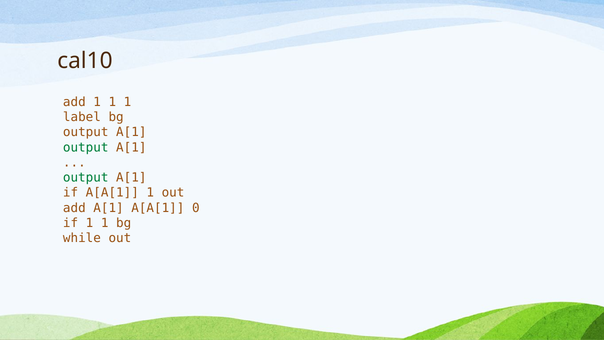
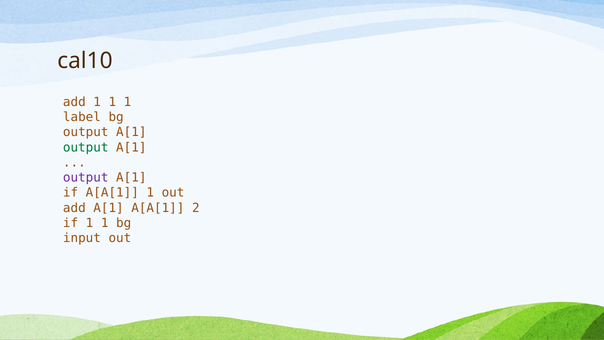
output at (86, 178) colour: green -> purple
0: 0 -> 2
while: while -> input
